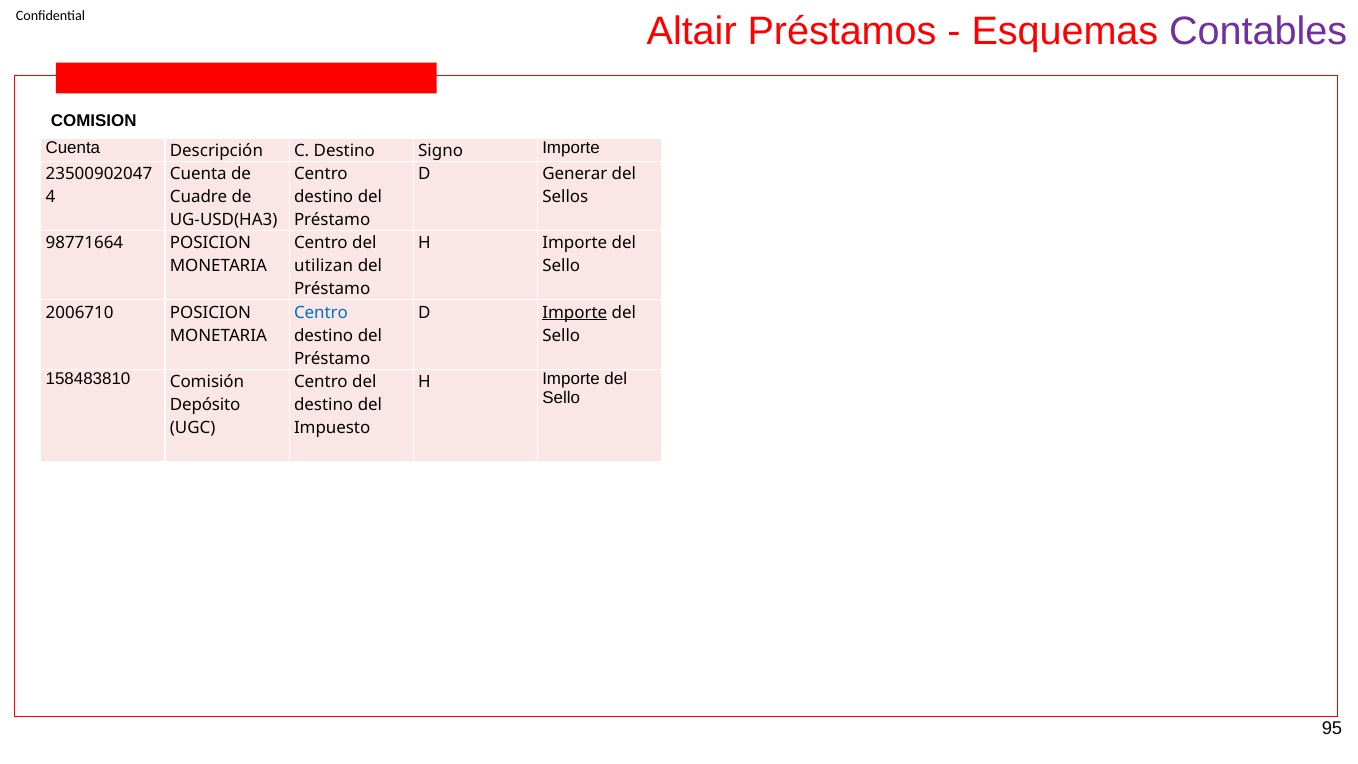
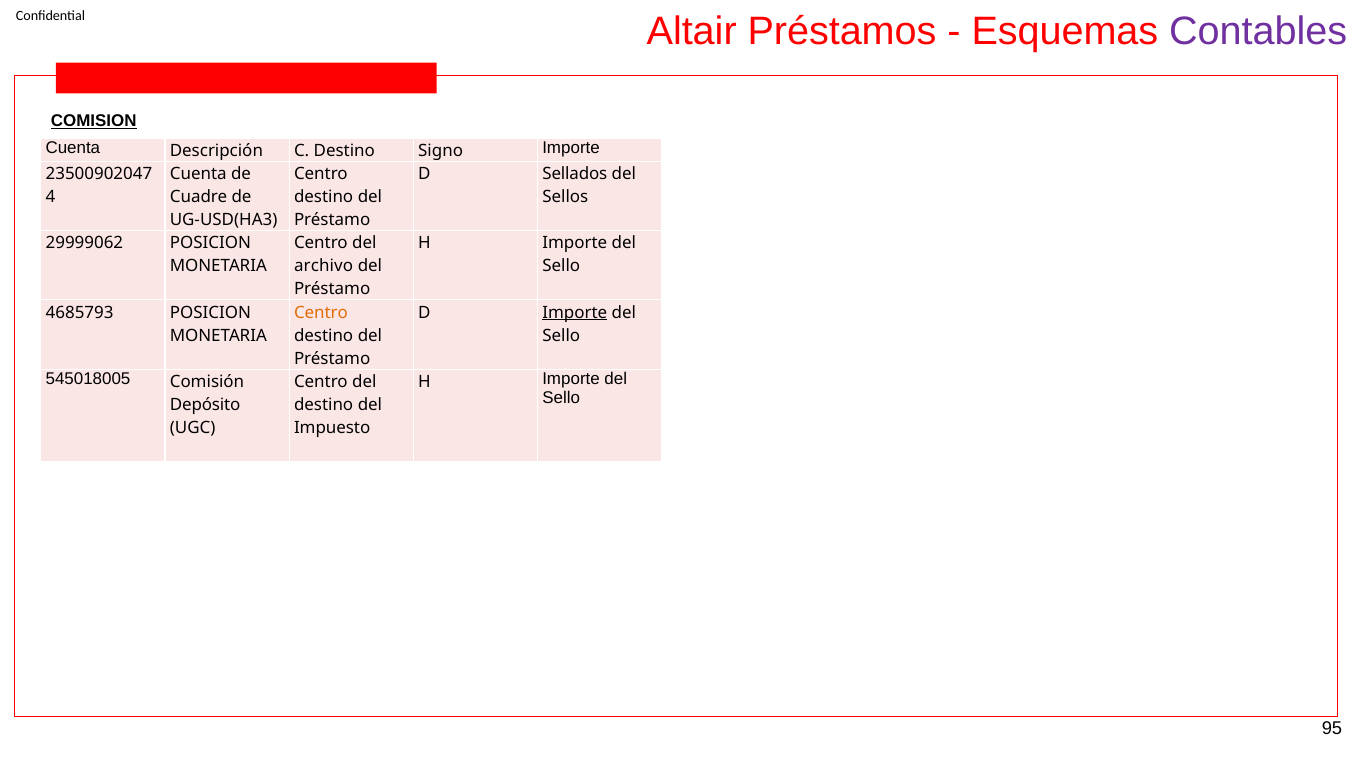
COMISION underline: none -> present
Generar: Generar -> Sellados
98771664: 98771664 -> 29999062
utilizan: utilizan -> archivo
2006710: 2006710 -> 4685793
Centro at (321, 312) colour: blue -> orange
158483810: 158483810 -> 545018005
